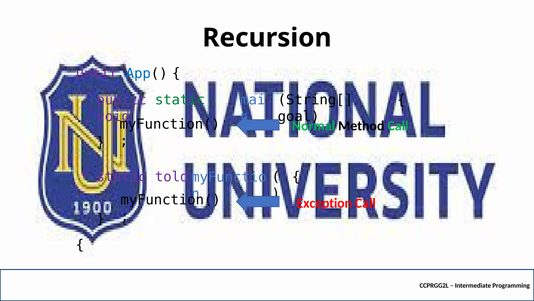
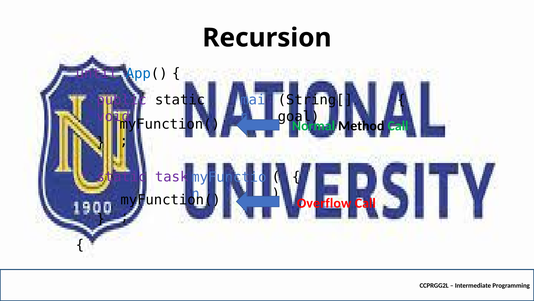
static at (180, 100) colour: green -> black
told: told -> task
Exception: Exception -> Overflow
